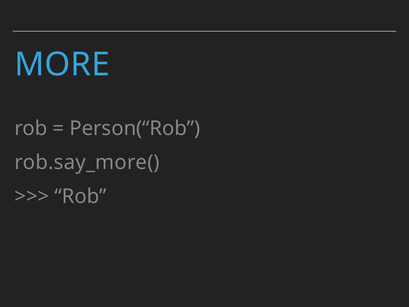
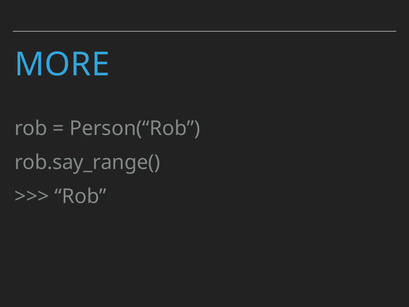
rob.say_more(: rob.say_more( -> rob.say_range(
